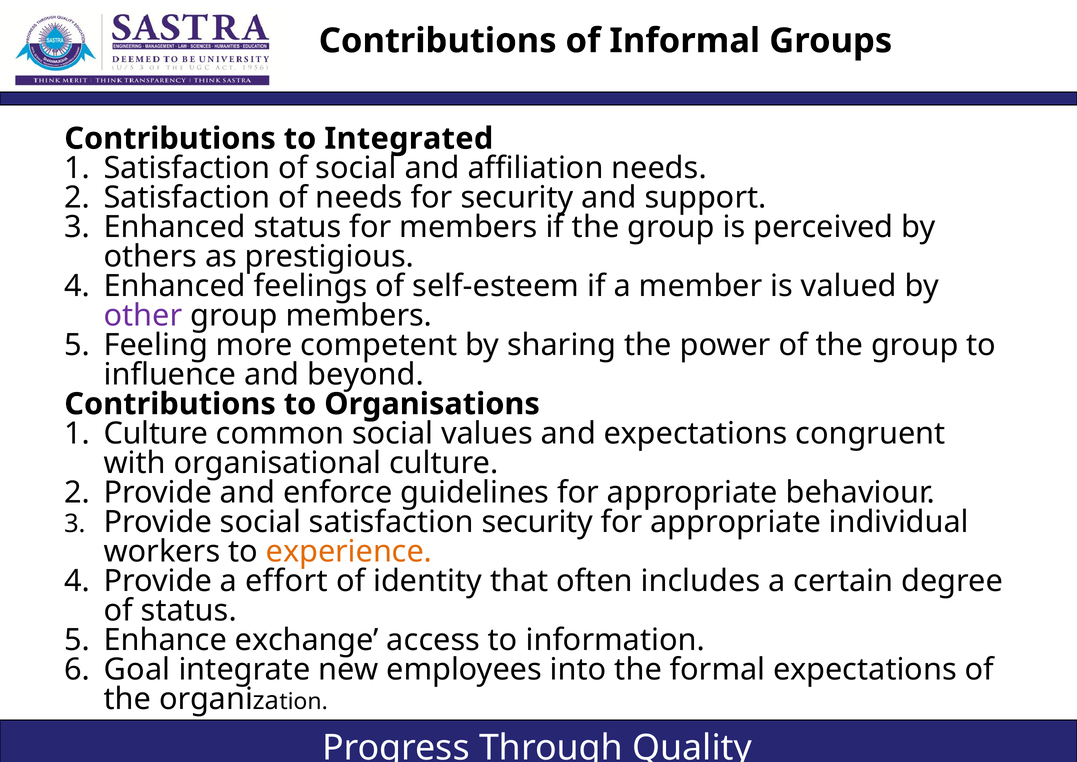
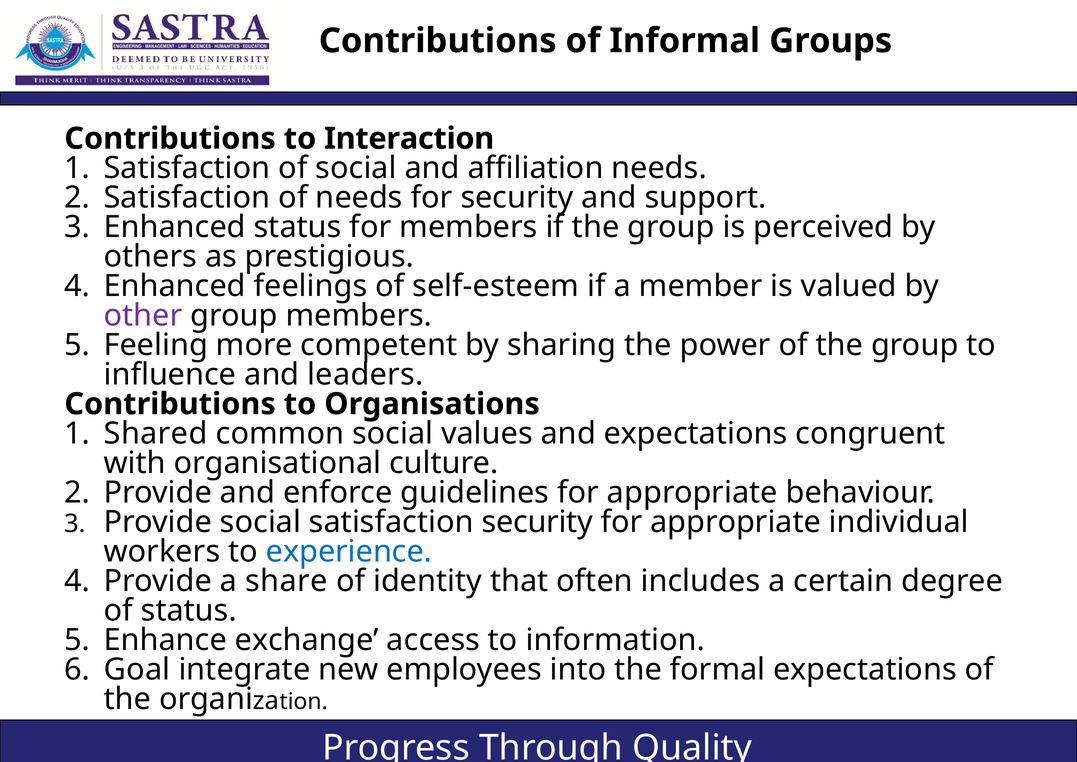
Integrated: Integrated -> Interaction
beyond: beyond -> leaders
1 Culture: Culture -> Shared
experience colour: orange -> blue
effort: effort -> share
